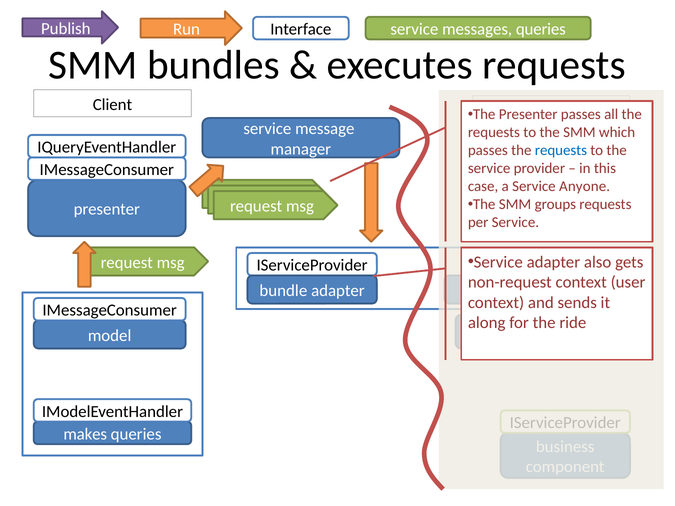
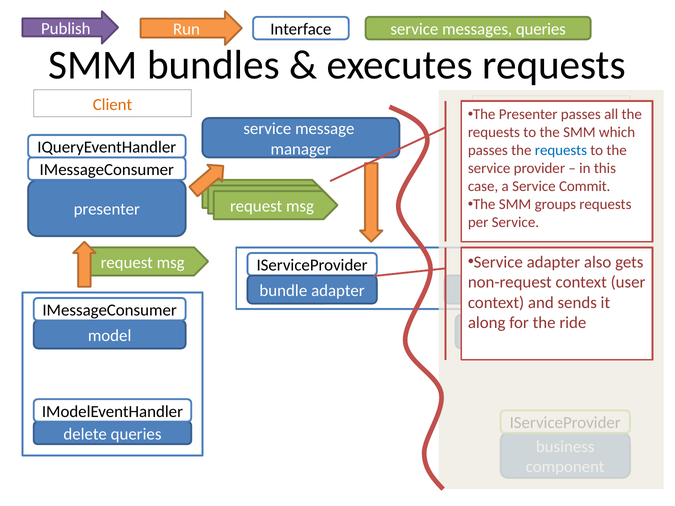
Client colour: black -> orange
Anyone: Anyone -> Commit
makes: makes -> delete
